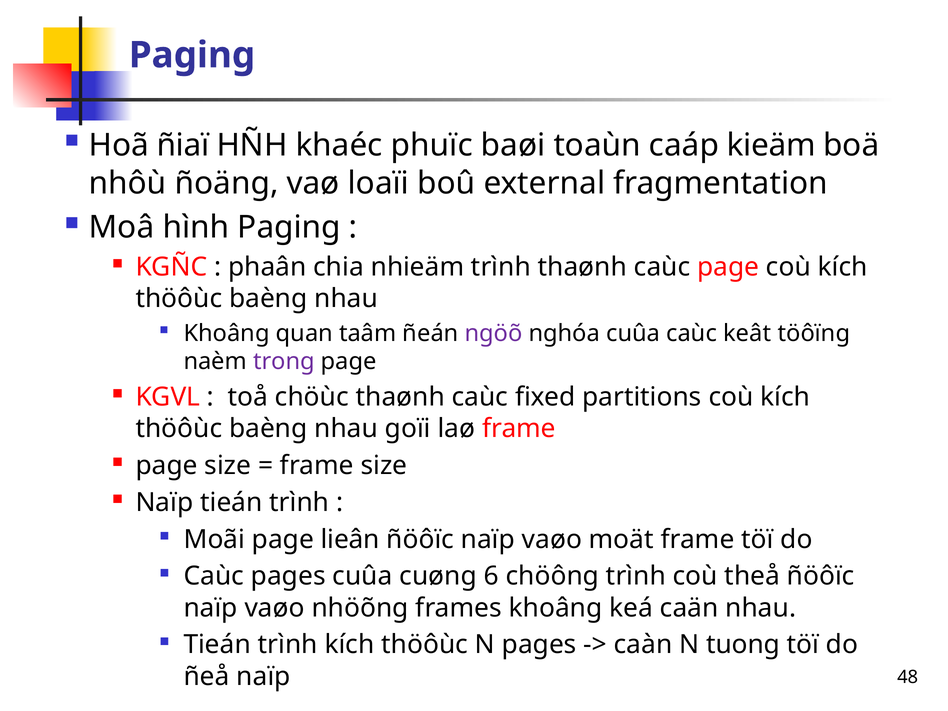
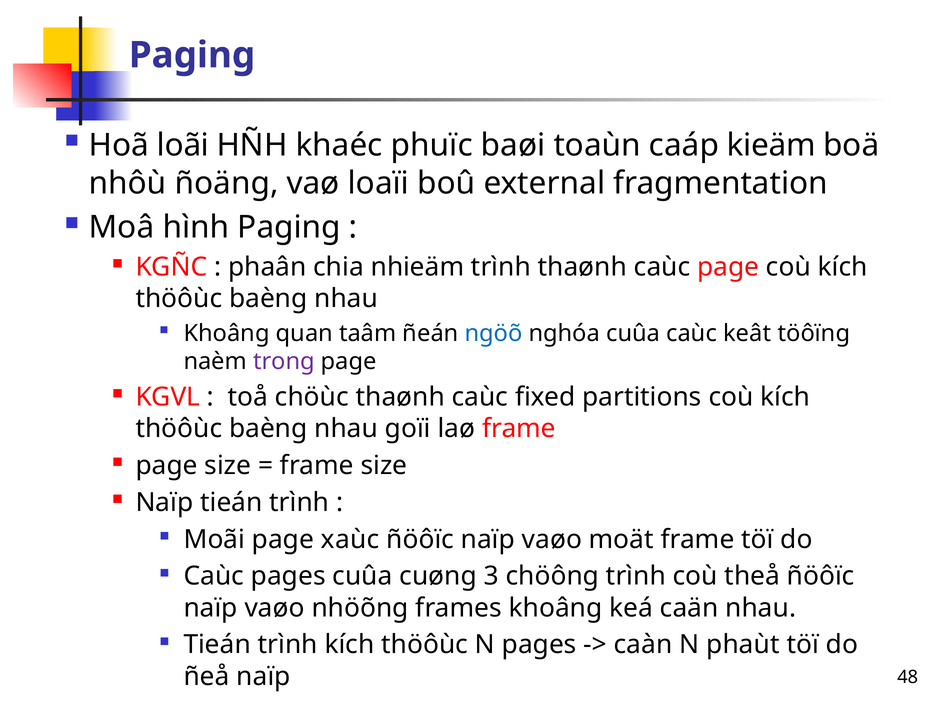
ñiaï: ñiaï -> loãi
ngöõ colour: purple -> blue
lieân: lieân -> xaùc
6: 6 -> 3
tuong: tuong -> phaùt
